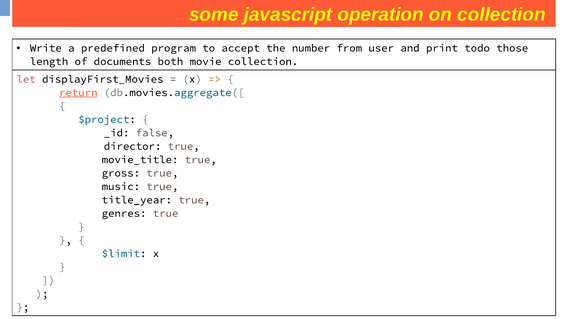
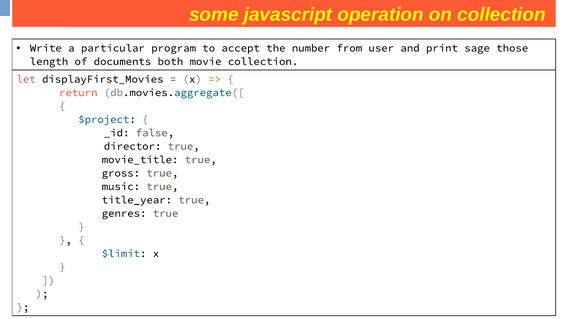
predefined: predefined -> particular
todo: todo -> sage
return underline: present -> none
